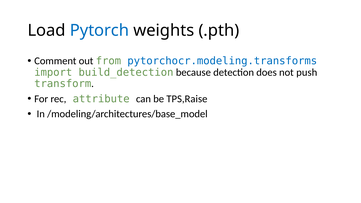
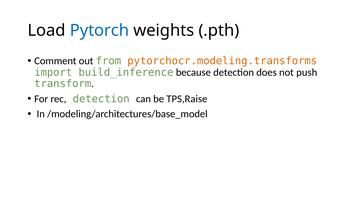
pytorchocr.modeling.transforms colour: blue -> orange
build_detection: build_detection -> build_inference
rec attribute: attribute -> detection
